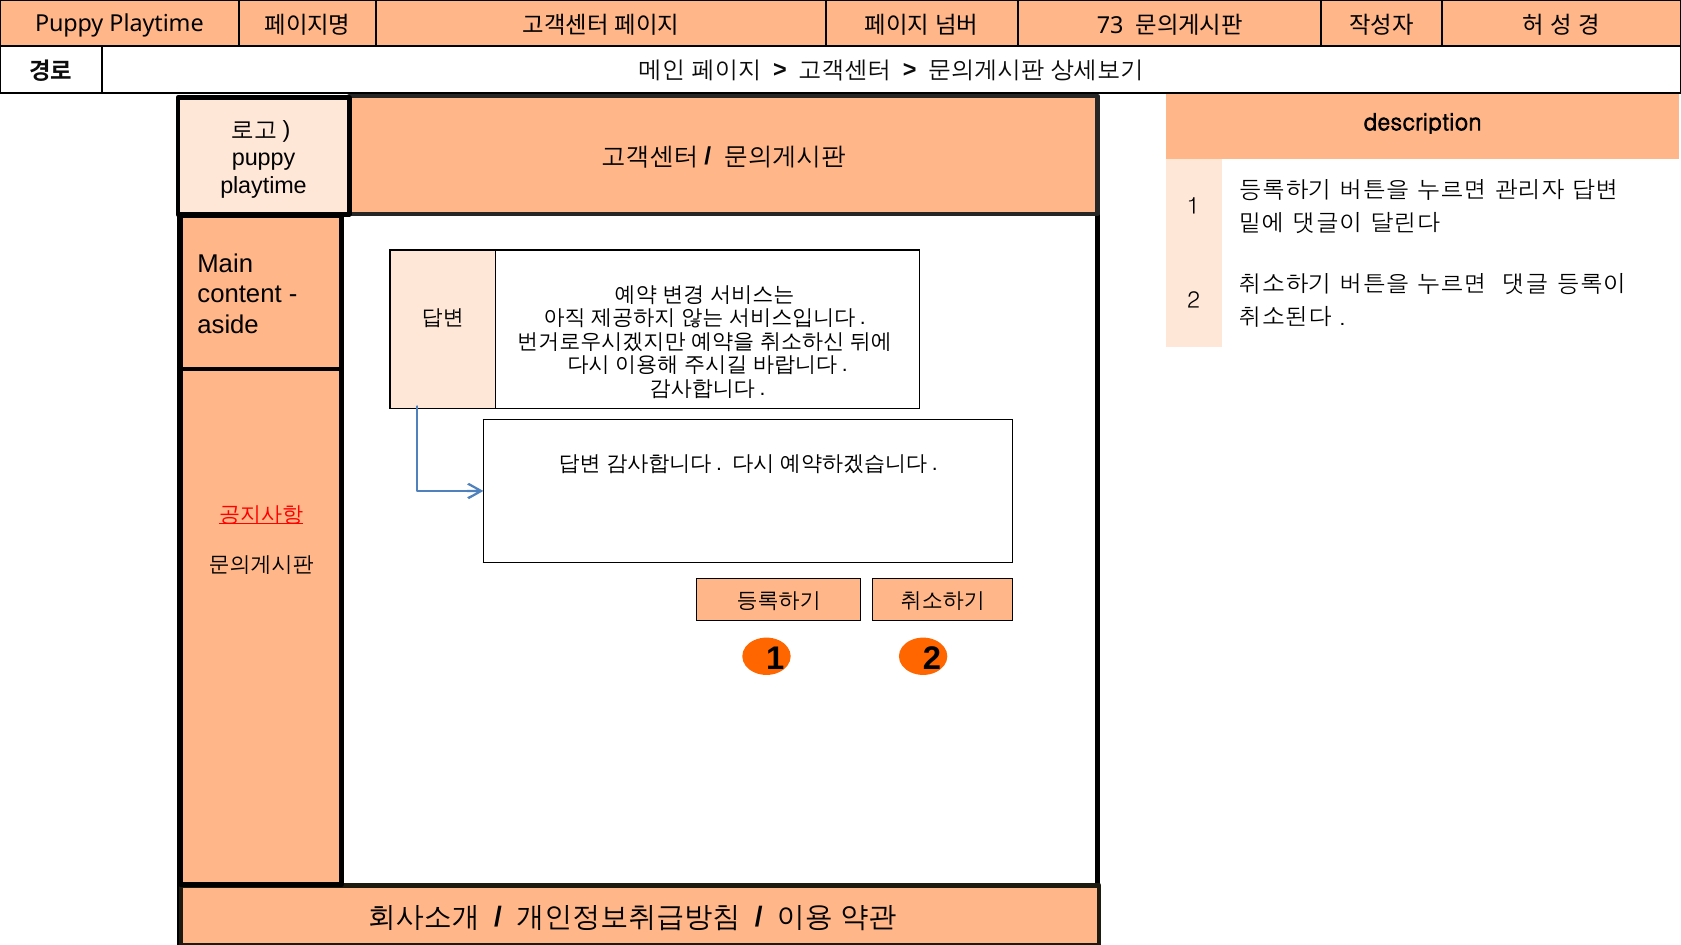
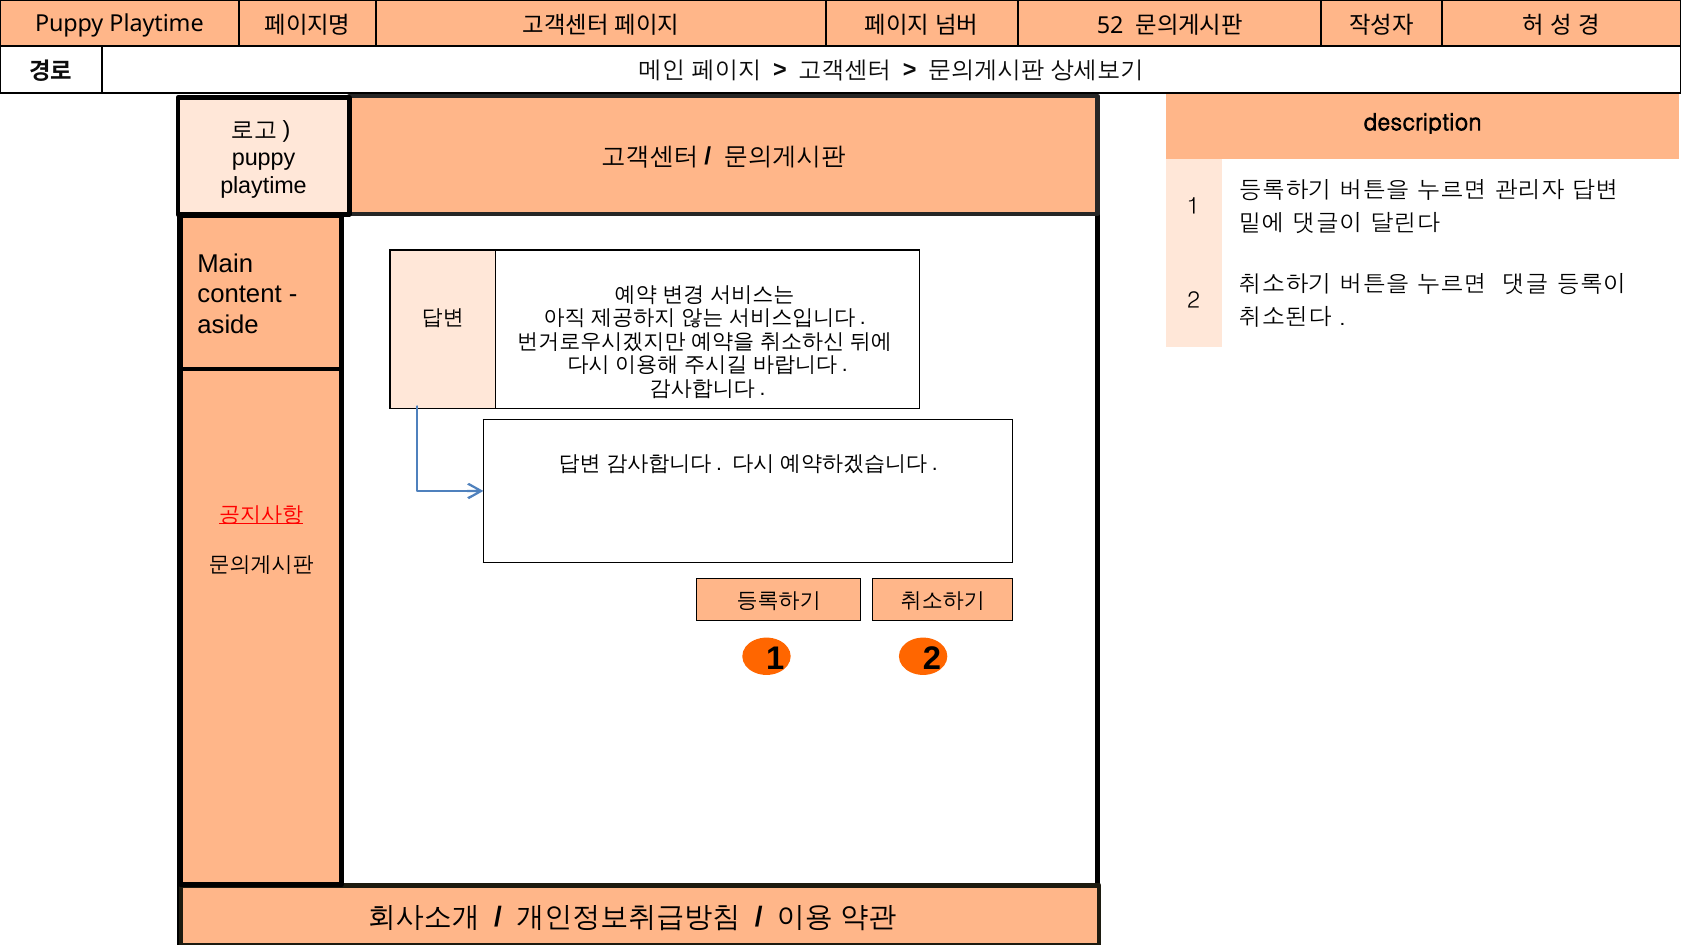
73: 73 -> 52
